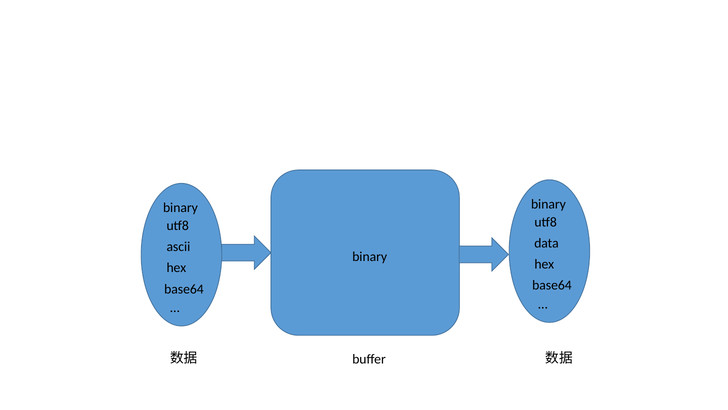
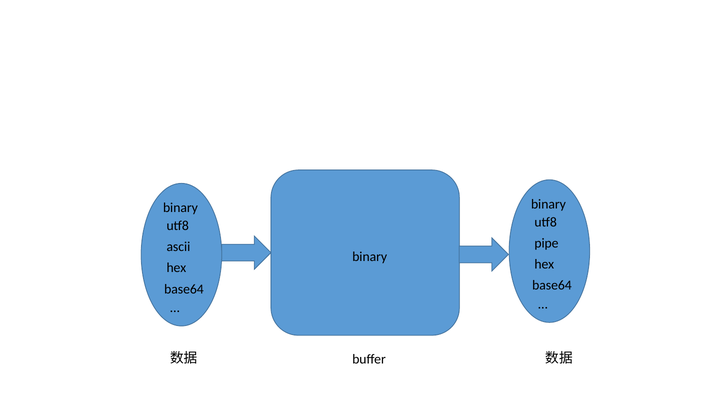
data: data -> pipe
